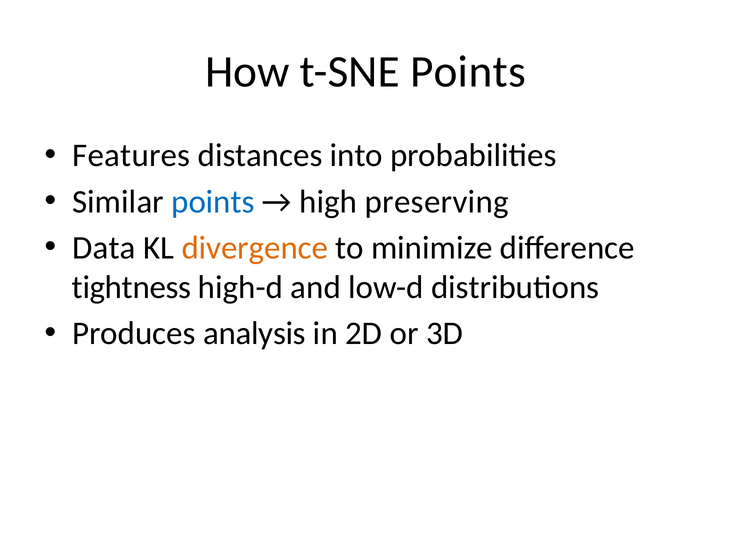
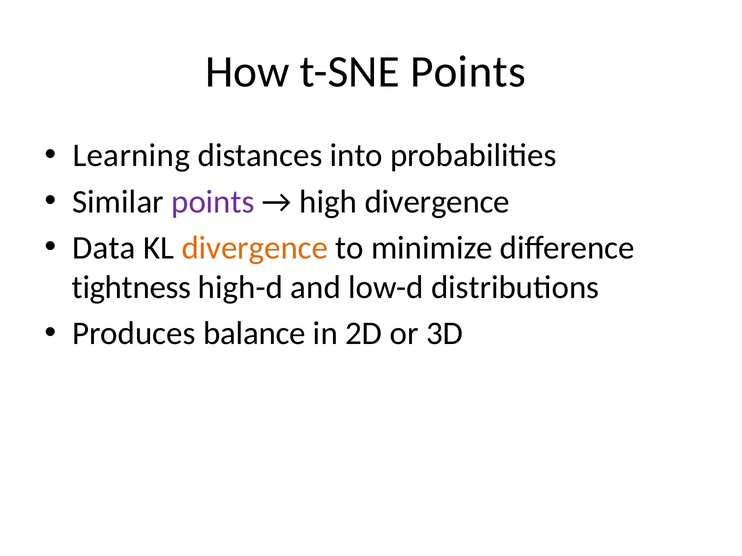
Features: Features -> Learning
points at (213, 202) colour: blue -> purple
high preserving: preserving -> divergence
analysis: analysis -> balance
